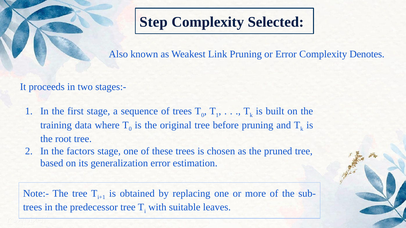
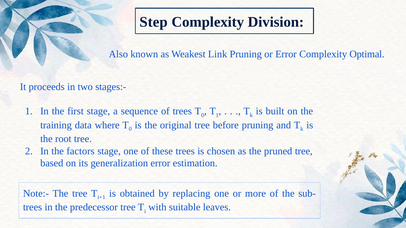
Selected: Selected -> Division
Denotes: Denotes -> Optimal
